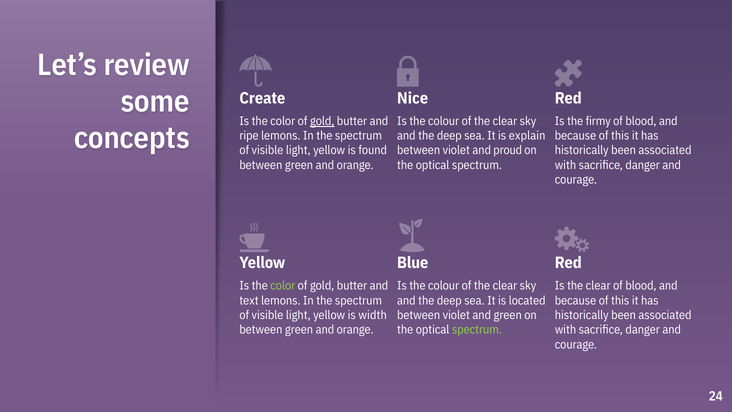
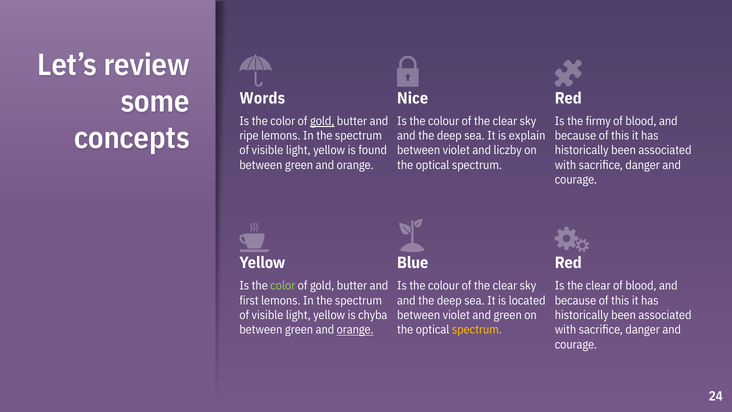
Create: Create -> Words
proud: proud -> liczby
text: text -> first
width: width -> chyba
orange at (355, 330) underline: none -> present
spectrum at (477, 330) colour: light green -> yellow
